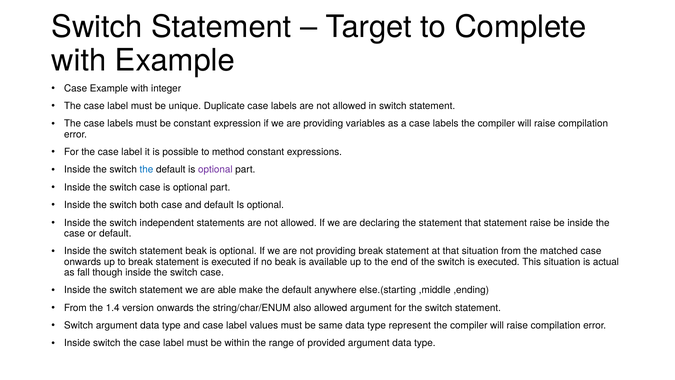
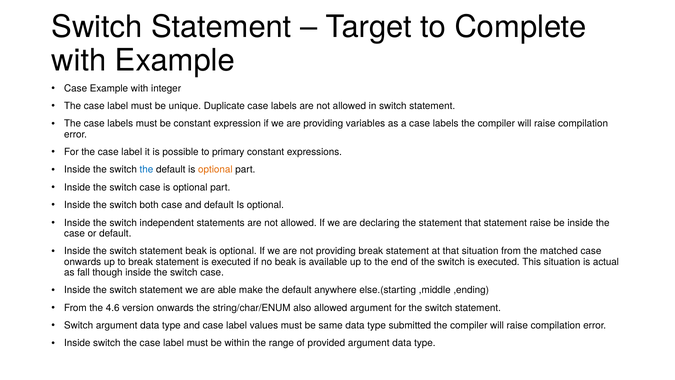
method: method -> primary
optional at (215, 170) colour: purple -> orange
1.4: 1.4 -> 4.6
represent: represent -> submitted
